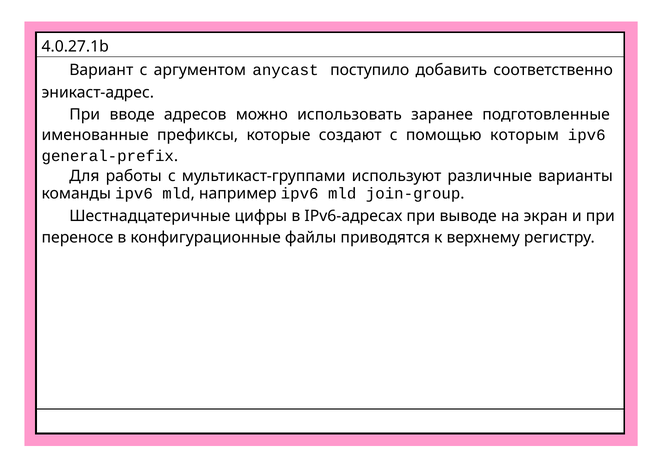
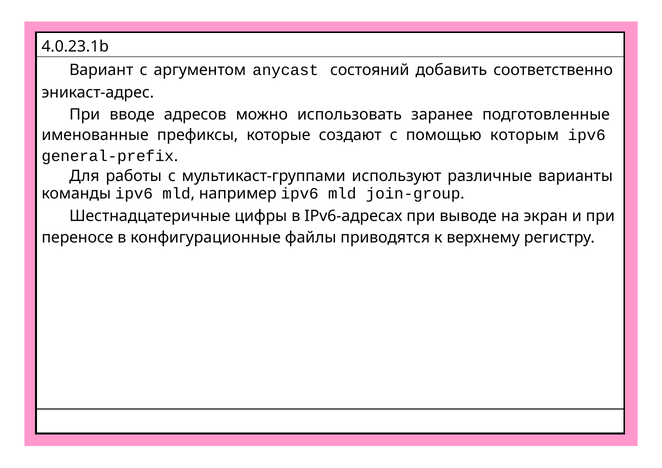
4.0.27.1b: 4.0.27.1b -> 4.0.23.1b
поступило: поступило -> состояний
